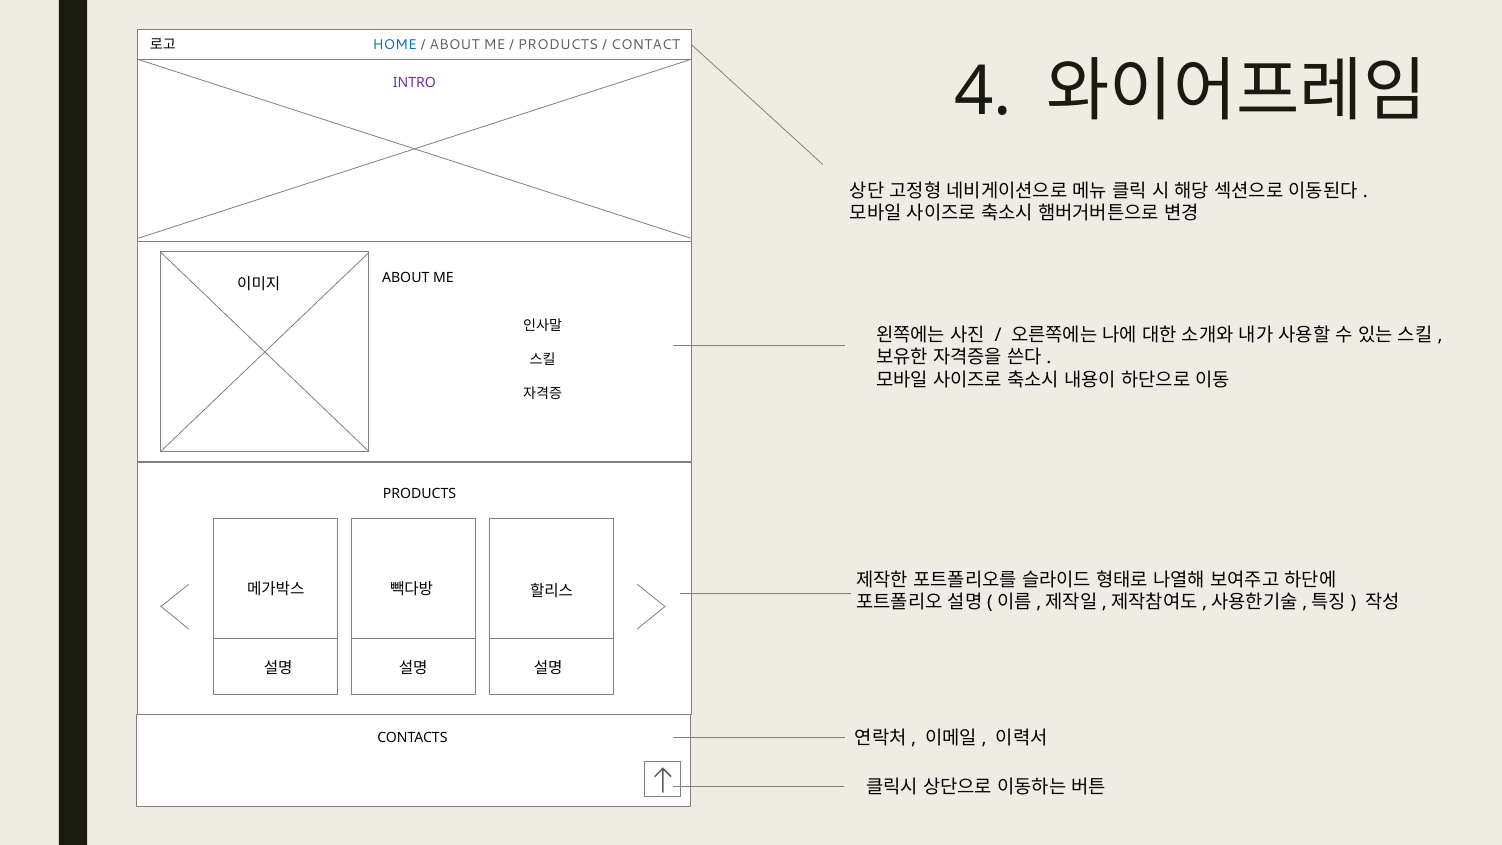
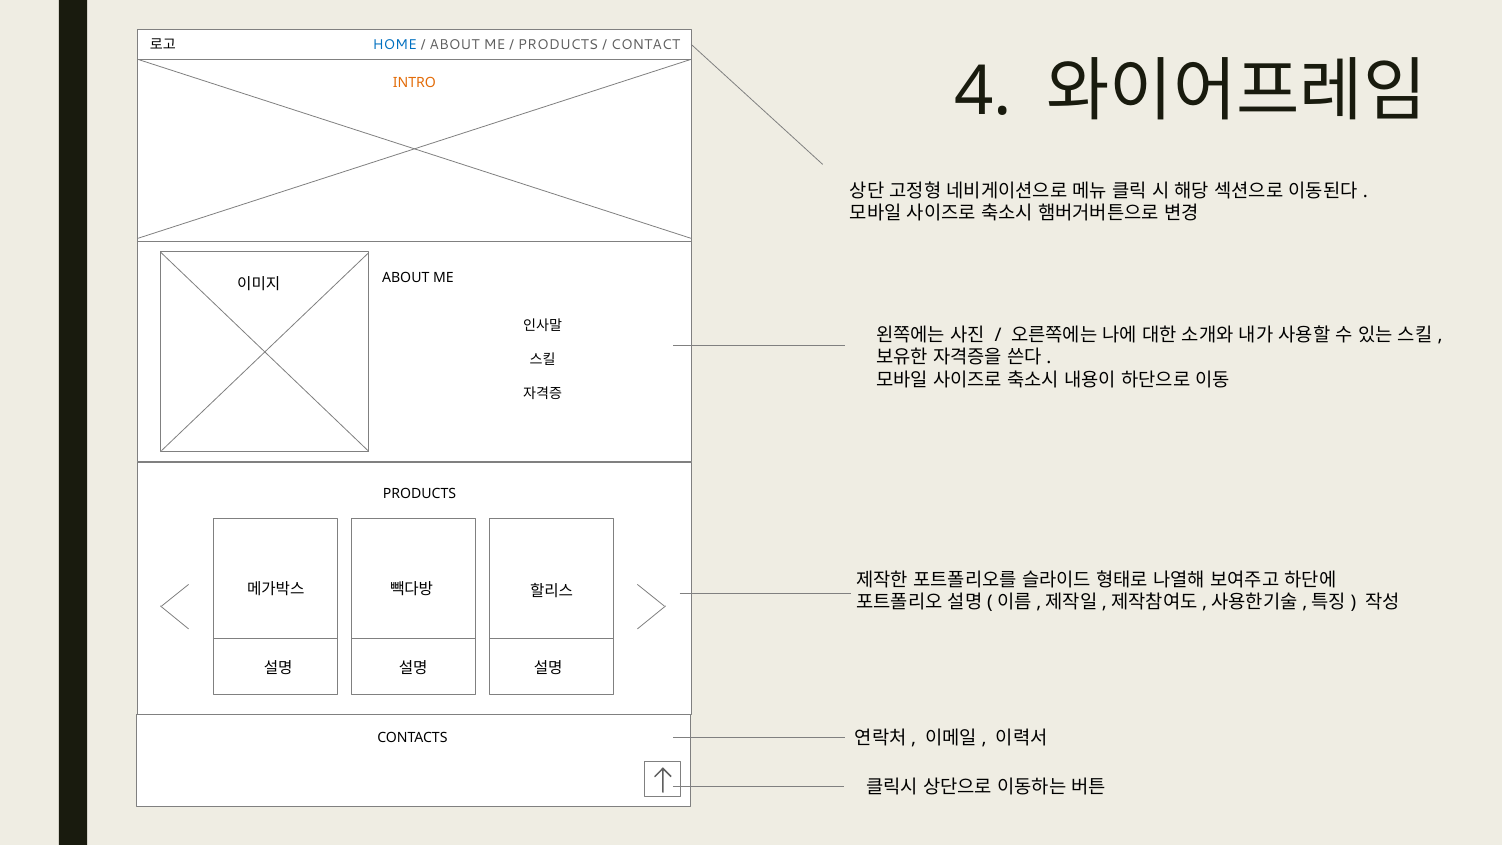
INTRO colour: purple -> orange
